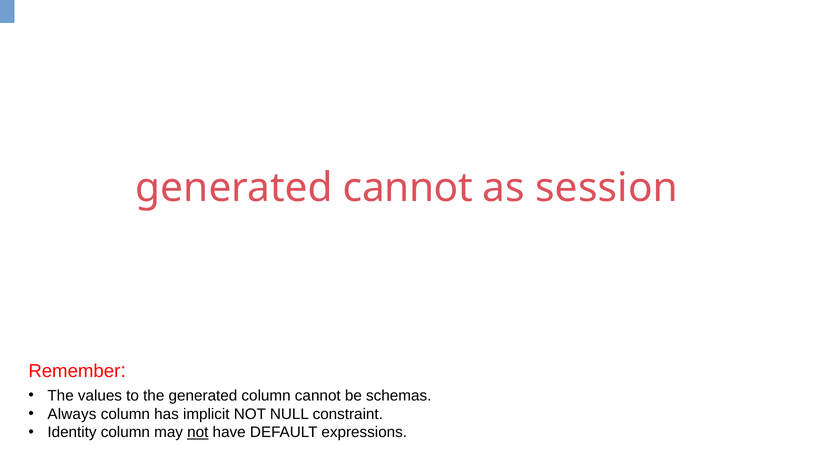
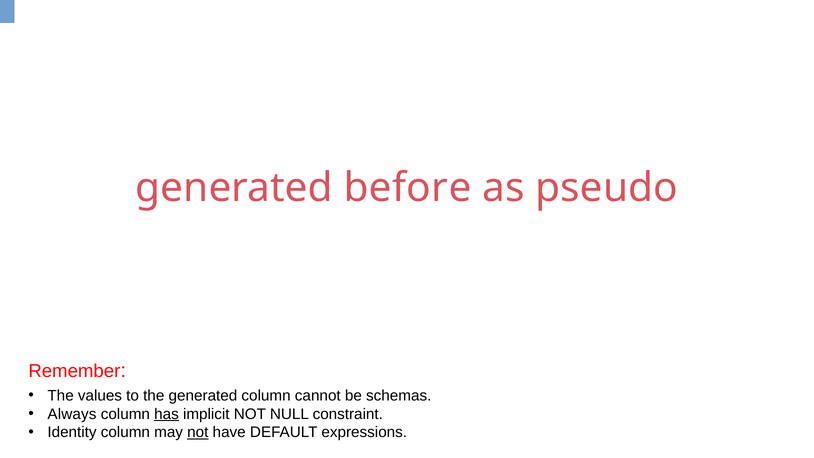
generated cannot: cannot -> before
session: session -> pseudo
has underline: none -> present
